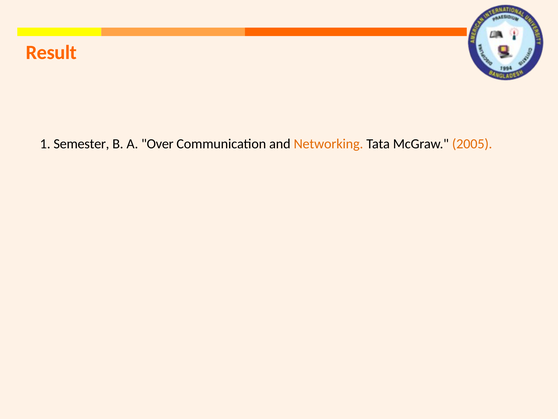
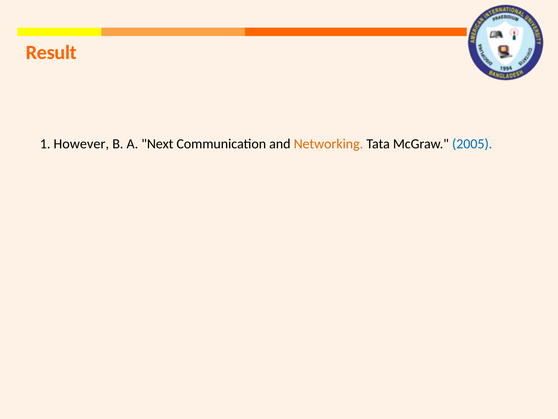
Semester: Semester -> However
Over: Over -> Next
2005 colour: orange -> blue
